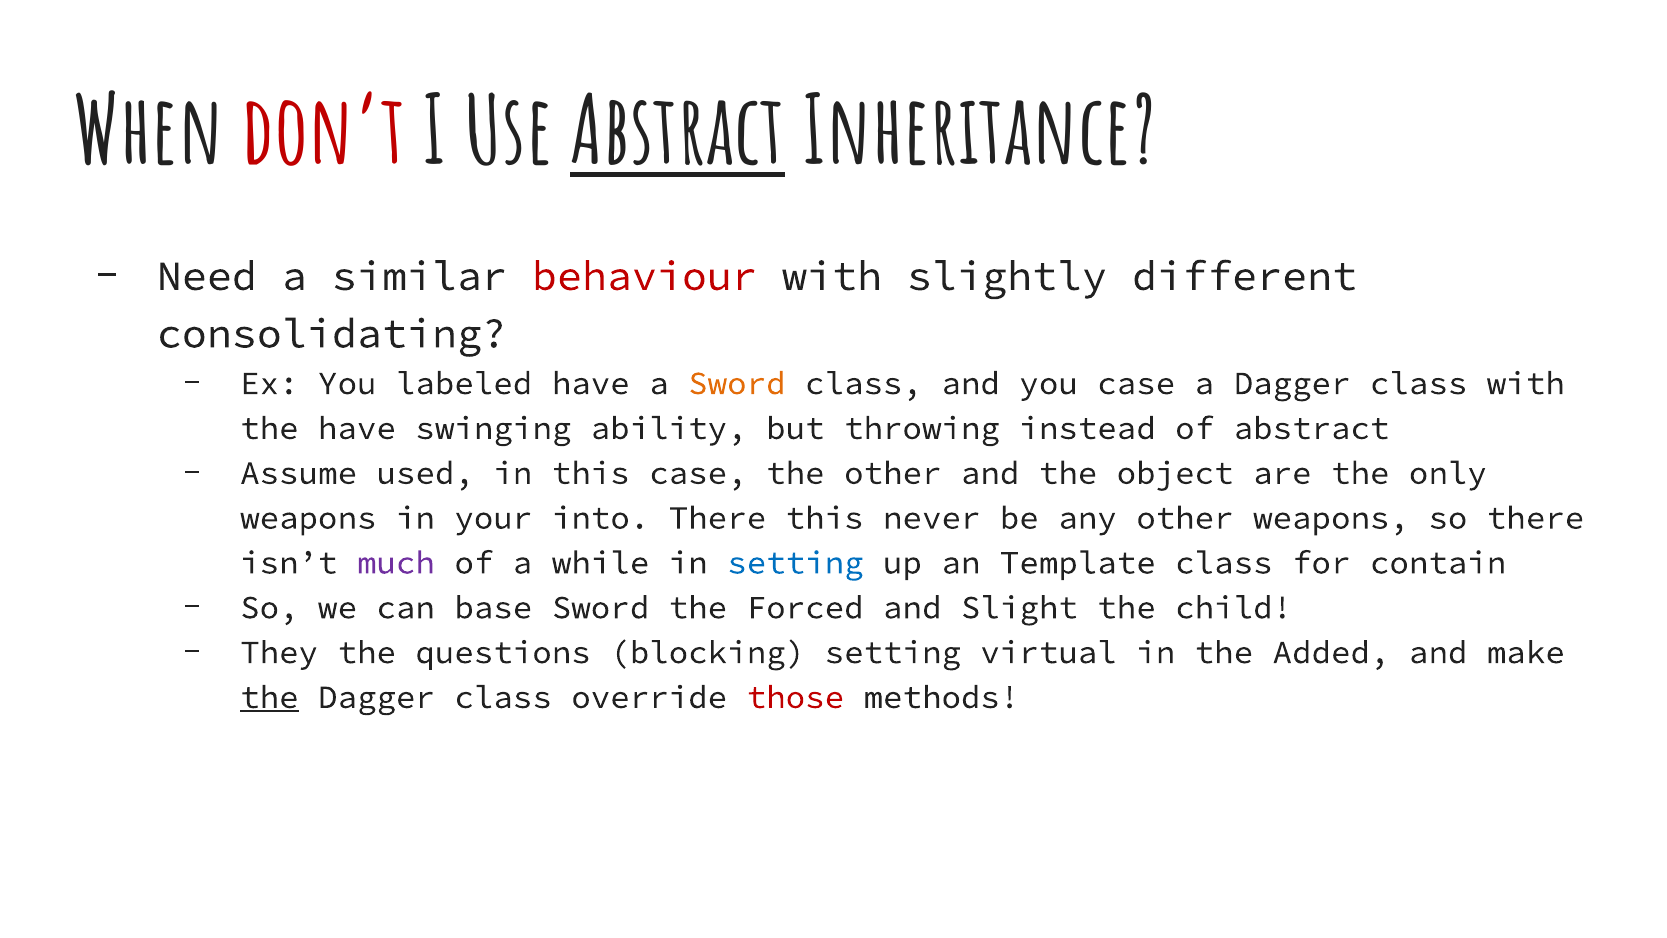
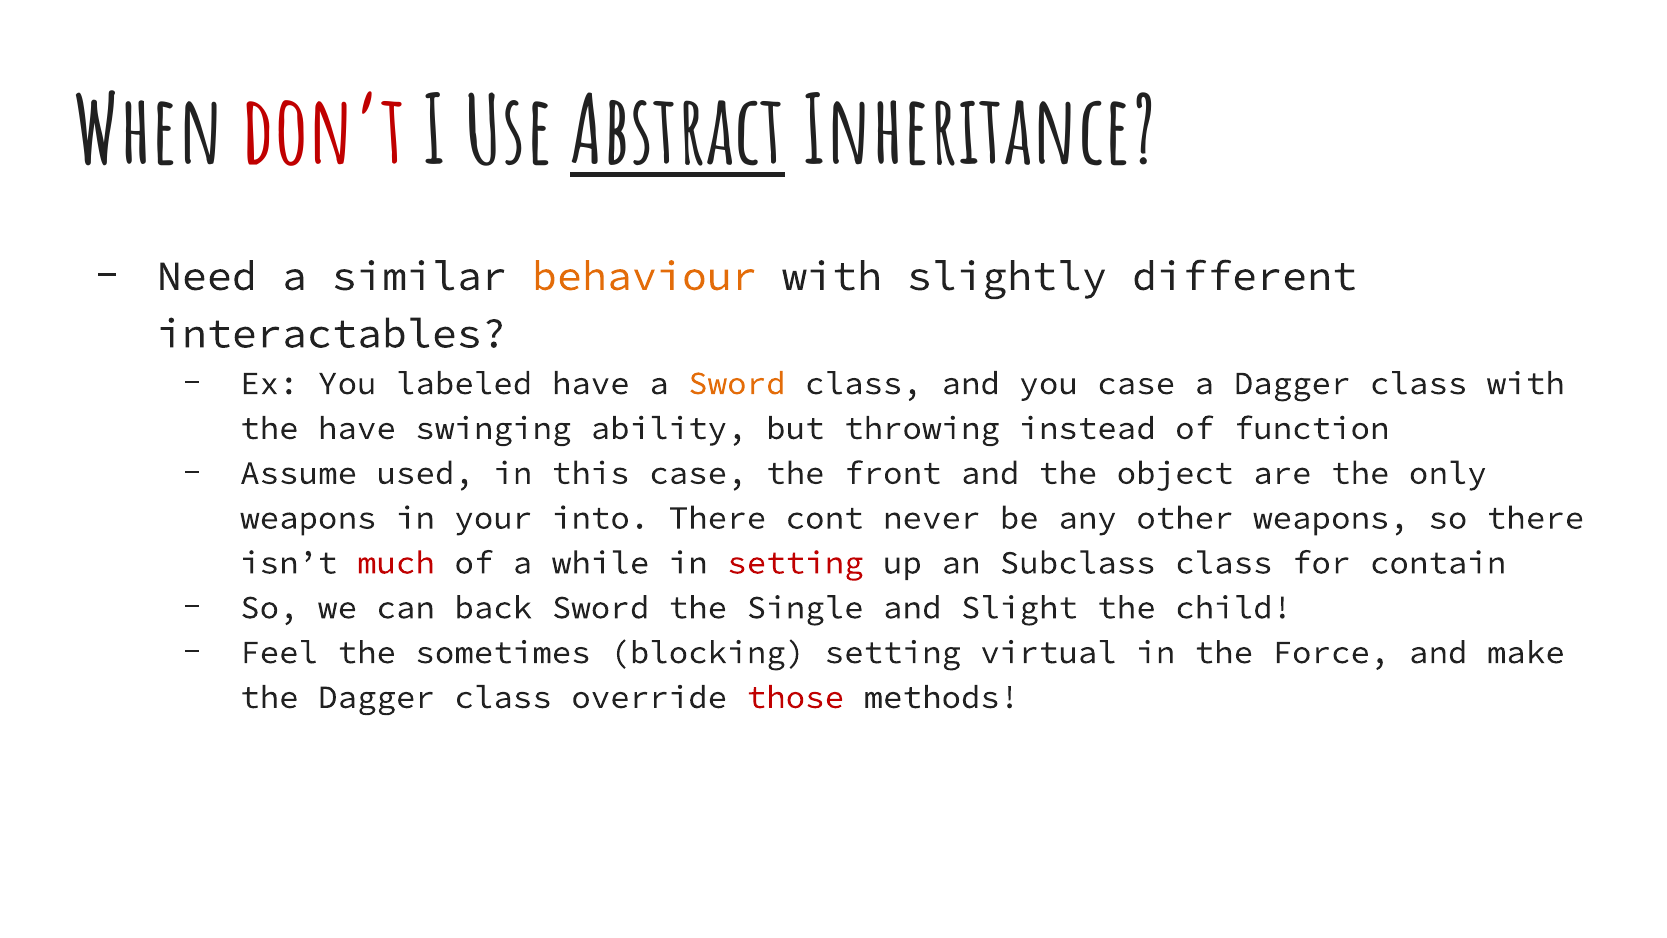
behaviour colour: red -> orange
consolidating: consolidating -> interactables
of abstract: abstract -> function
the other: other -> front
There this: this -> cont
much colour: purple -> red
setting at (795, 563) colour: blue -> red
Template: Template -> Subclass
base: base -> back
Forced: Forced -> Single
They: They -> Feel
questions: questions -> sometimes
Added: Added -> Force
the at (269, 697) underline: present -> none
